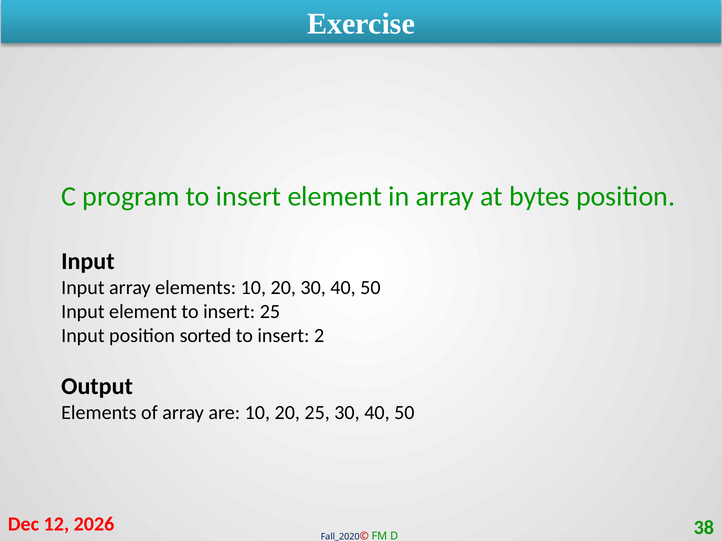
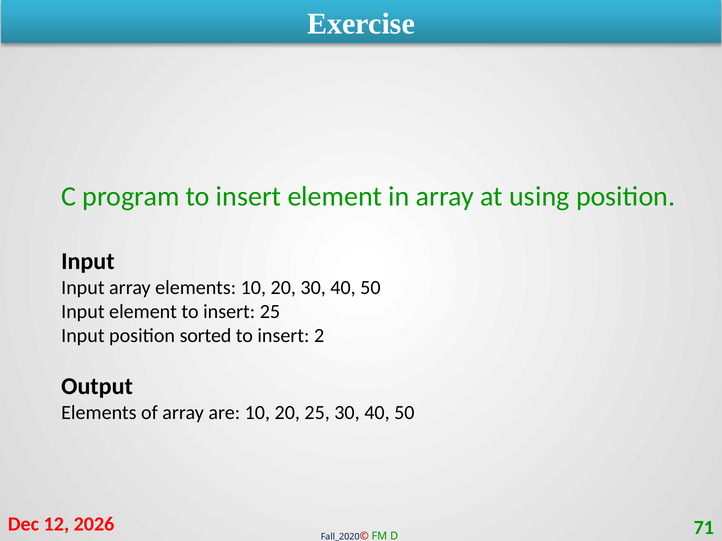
bytes: bytes -> using
38: 38 -> 71
